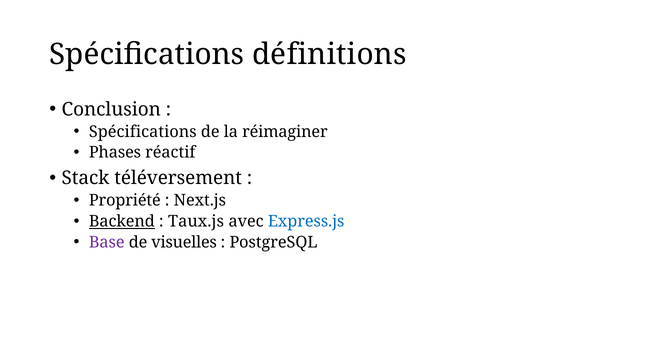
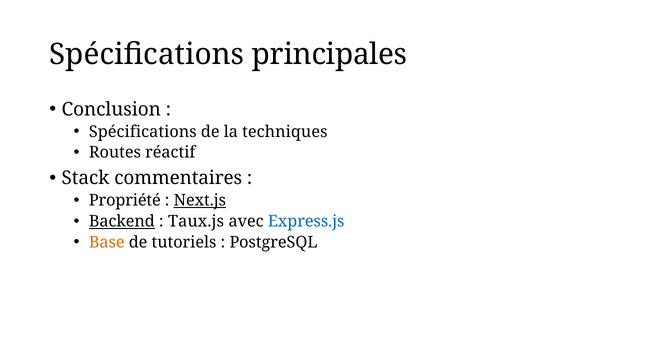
définitions: définitions -> principales
réimaginer: réimaginer -> techniques
Phases: Phases -> Routes
téléversement: téléversement -> commentaires
Next.js underline: none -> present
Base colour: purple -> orange
visuelles: visuelles -> tutoriels
